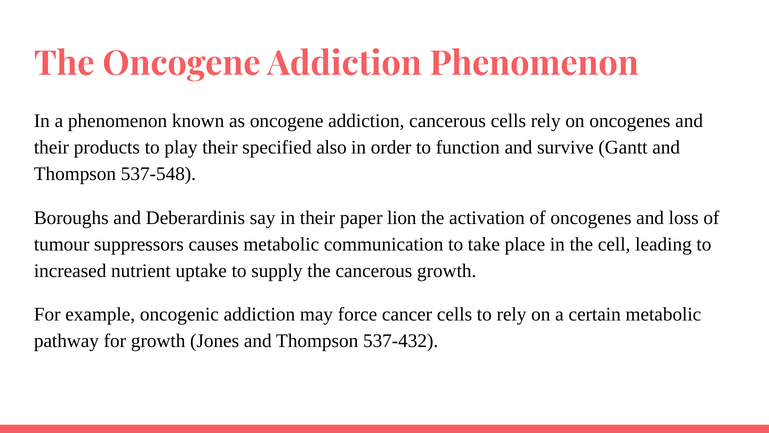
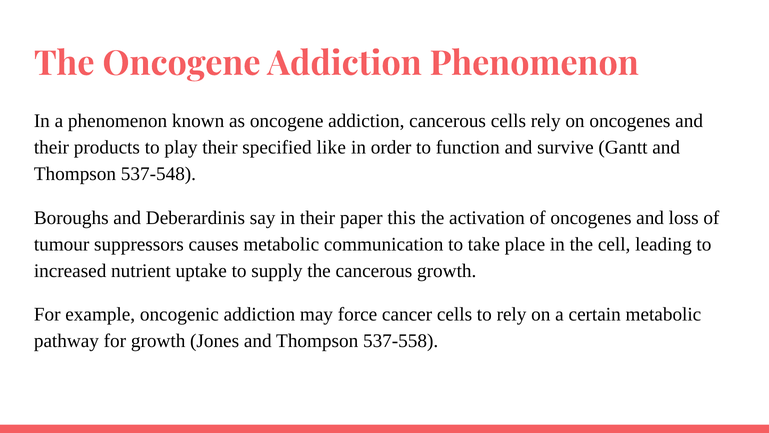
also: also -> like
lion: lion -> this
537-432: 537-432 -> 537-558
